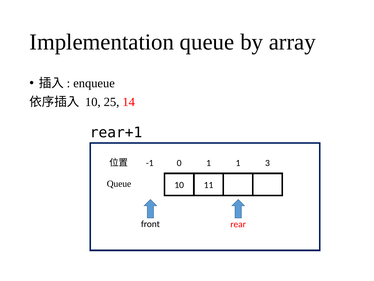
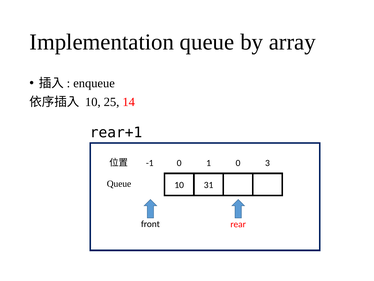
1 1: 1 -> 0
11: 11 -> 31
